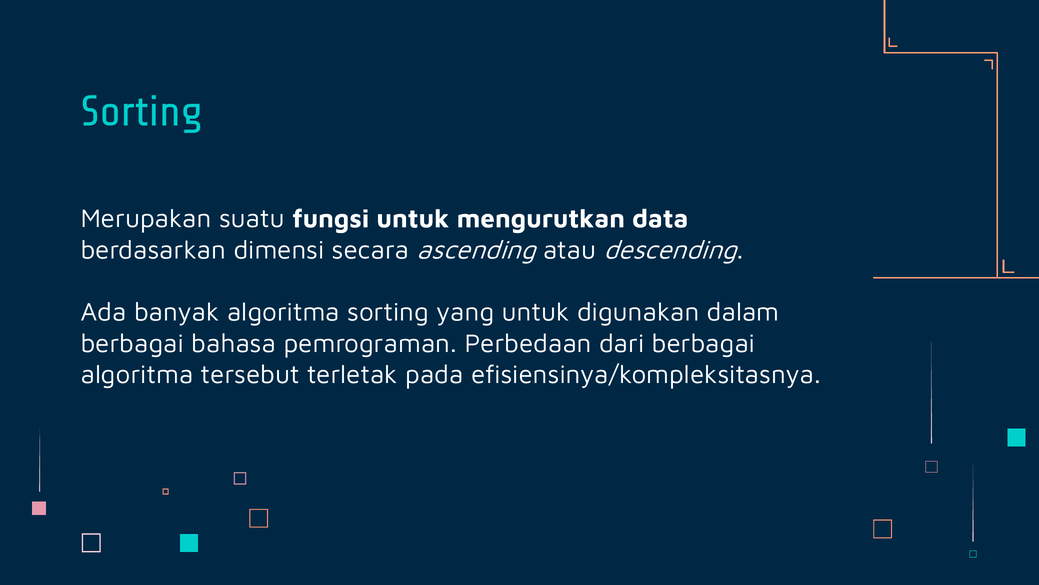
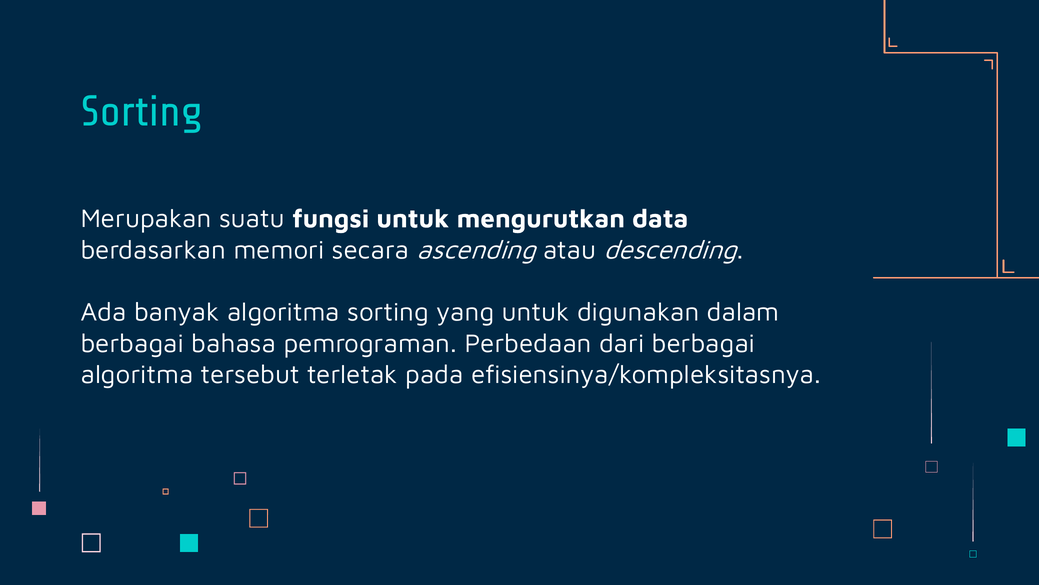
dimensi: dimensi -> memori
